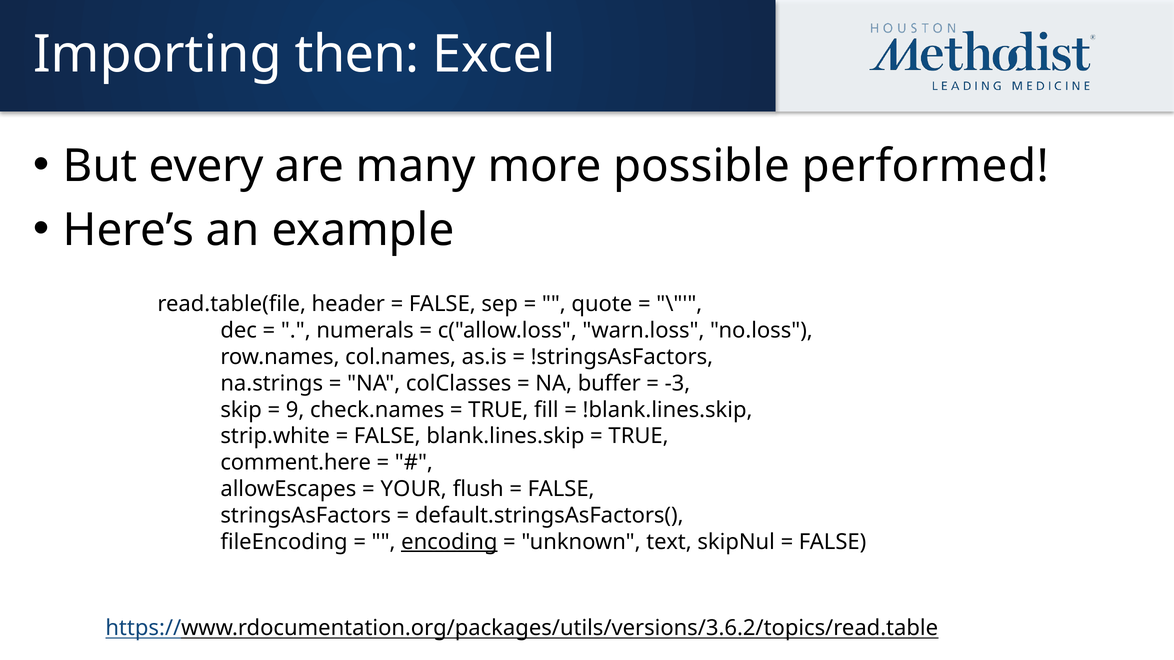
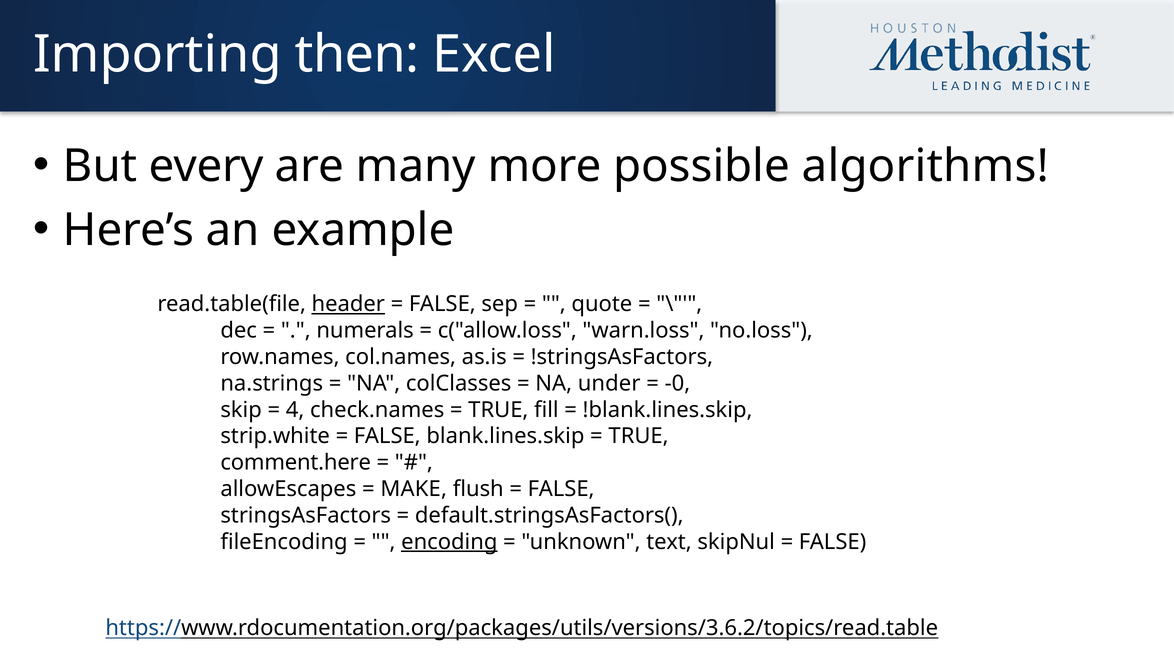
performed: performed -> algorithms
header underline: none -> present
buffer: buffer -> under
-3: -3 -> -0
9: 9 -> 4
YOUR: YOUR -> MAKE
